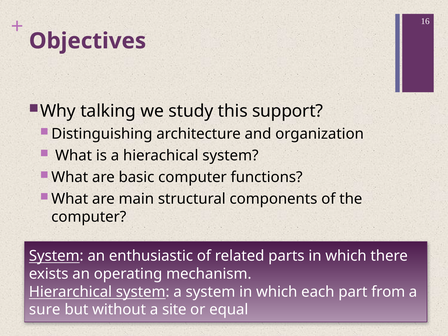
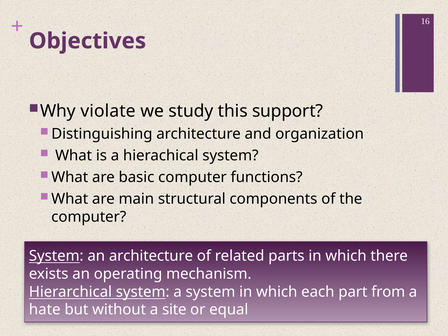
talking: talking -> violate
an enthusiastic: enthusiastic -> architecture
sure: sure -> hate
